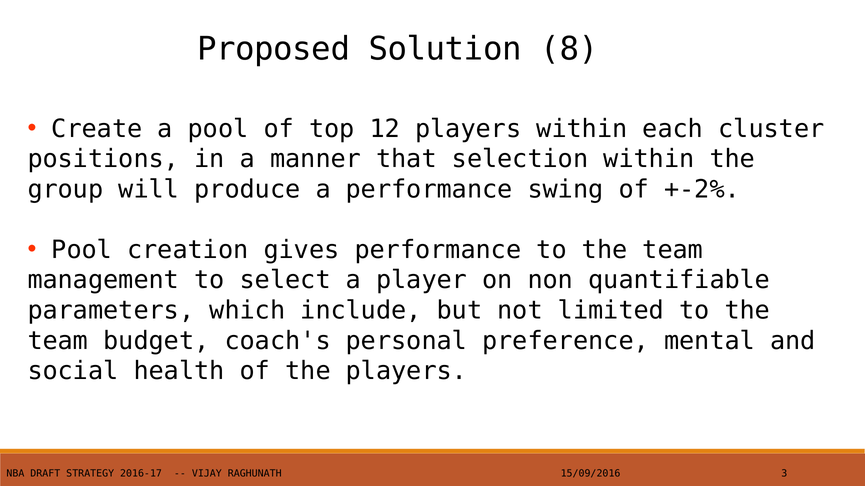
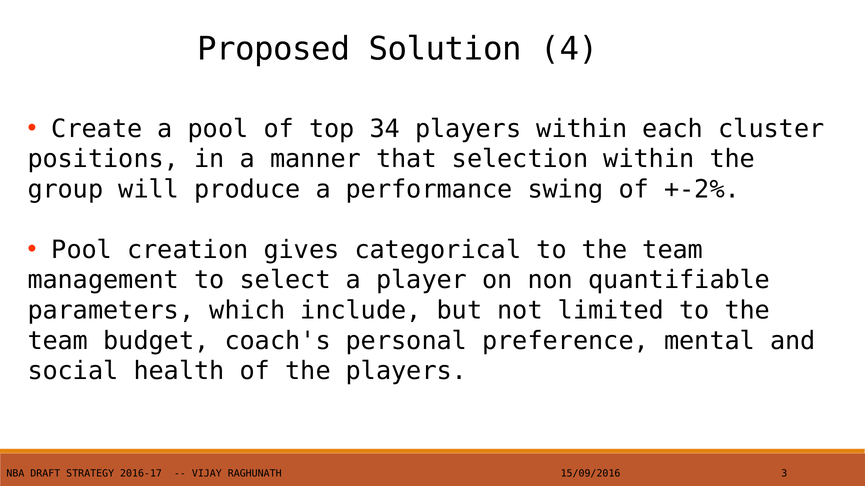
8: 8 -> 4
12: 12 -> 34
gives performance: performance -> categorical
